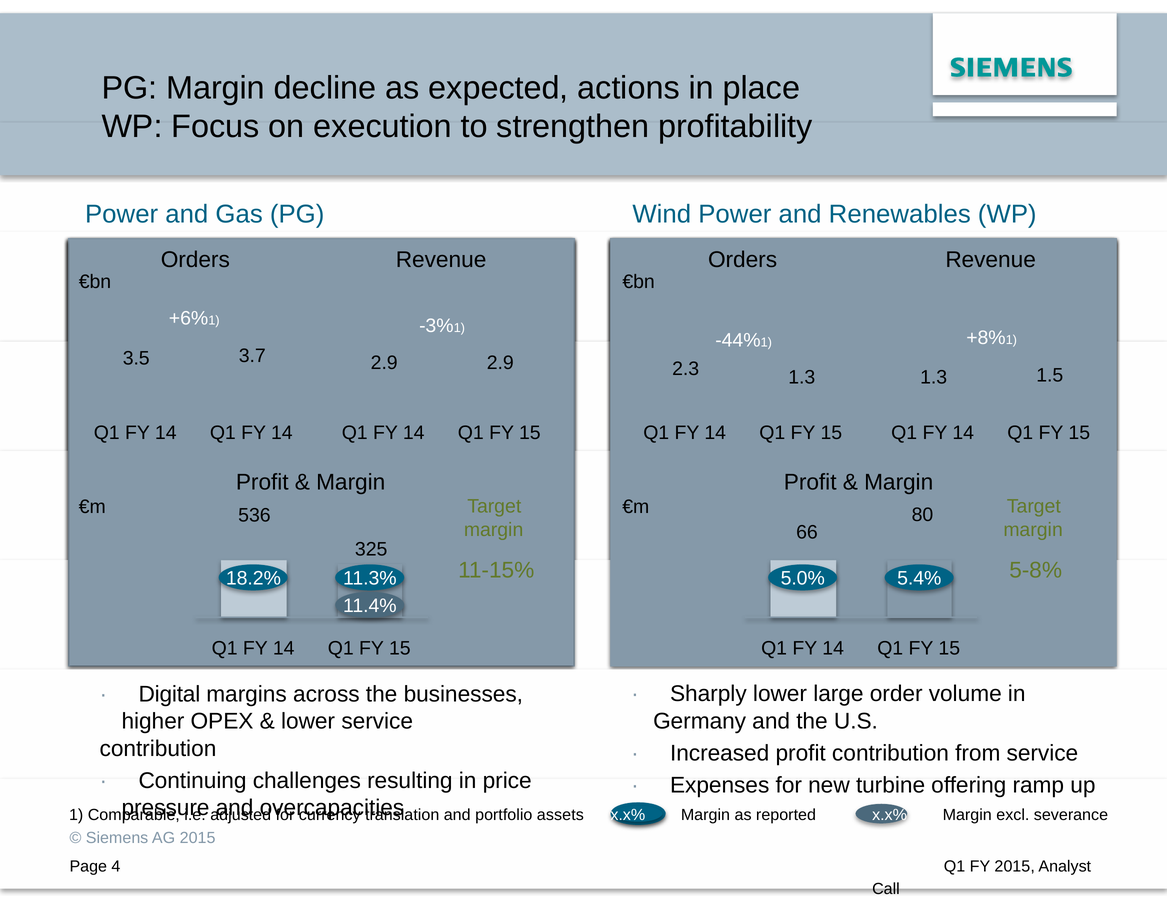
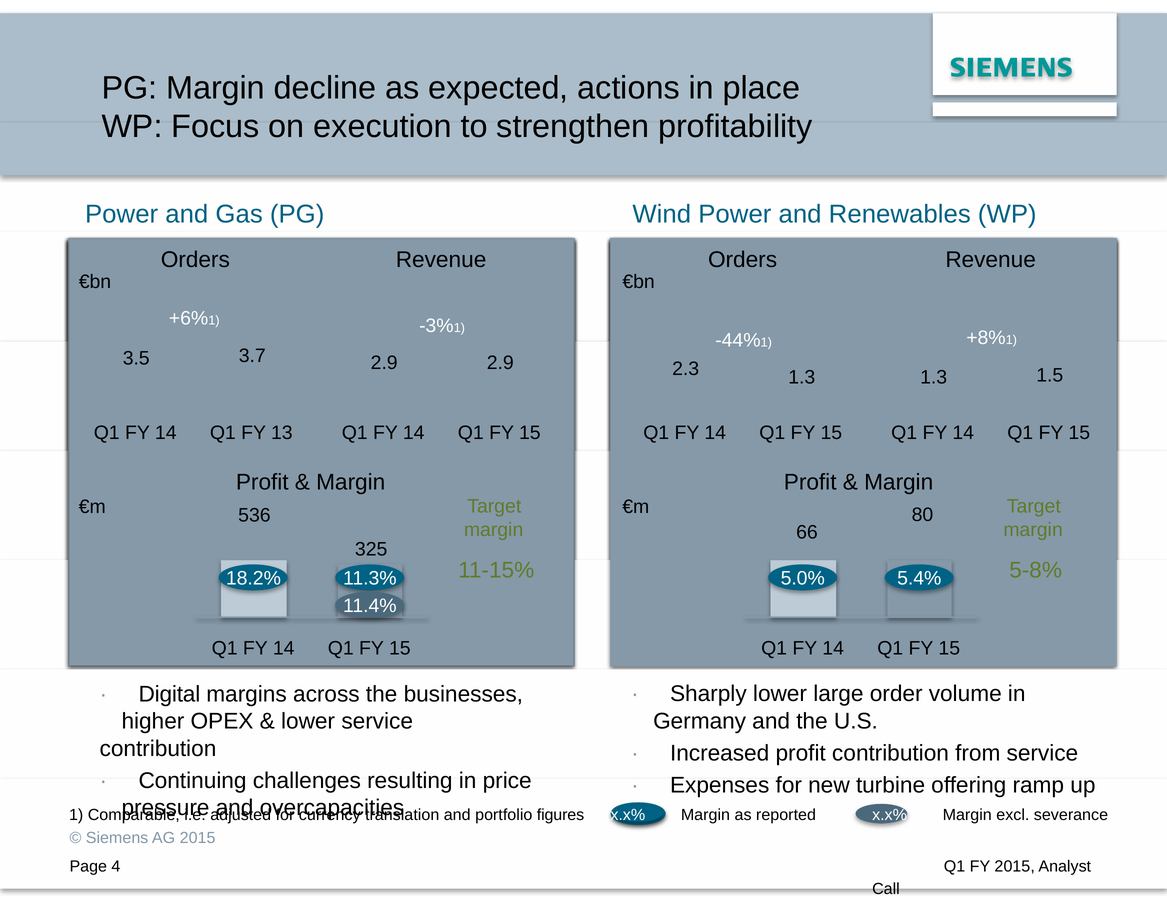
14 at (282, 433): 14 -> 13
assets: assets -> figures
